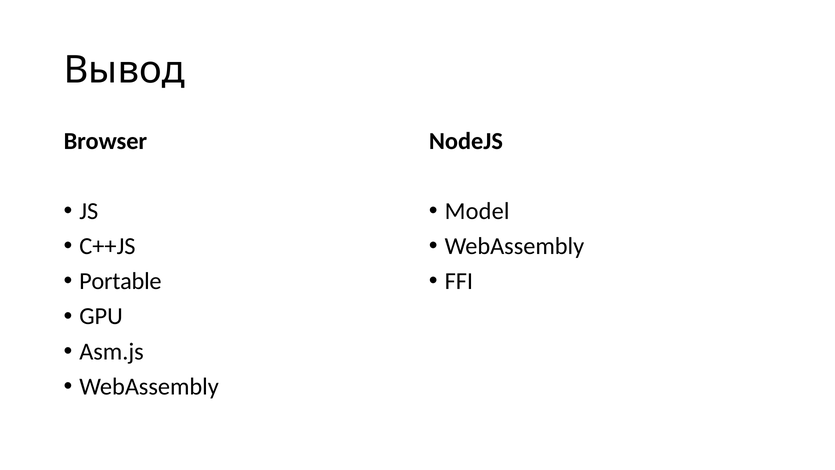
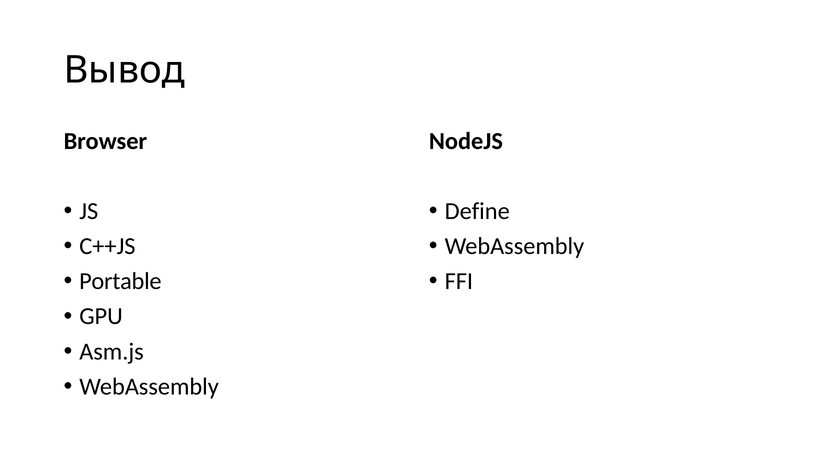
Model: Model -> Define
